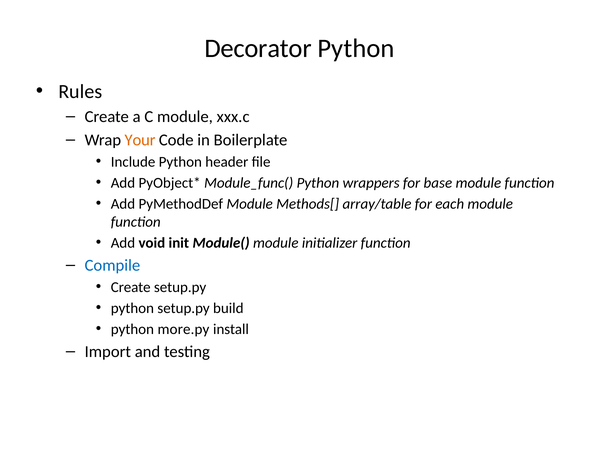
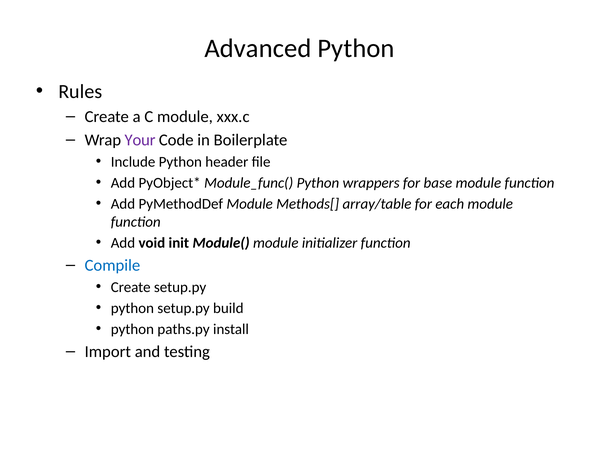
Decorator: Decorator -> Advanced
Your colour: orange -> purple
more.py: more.py -> paths.py
